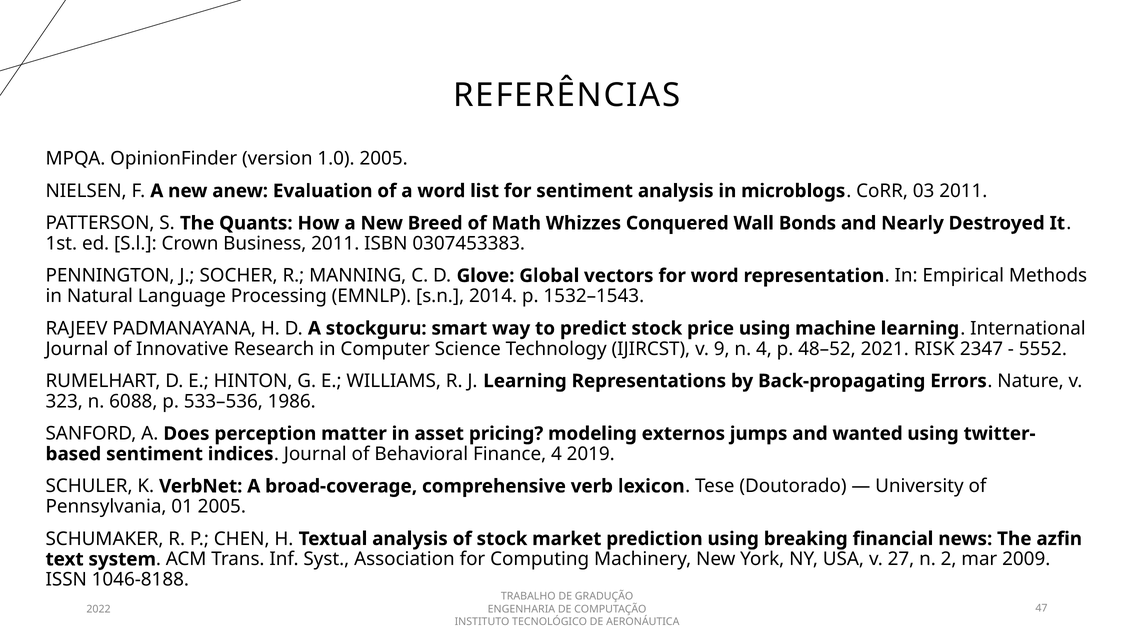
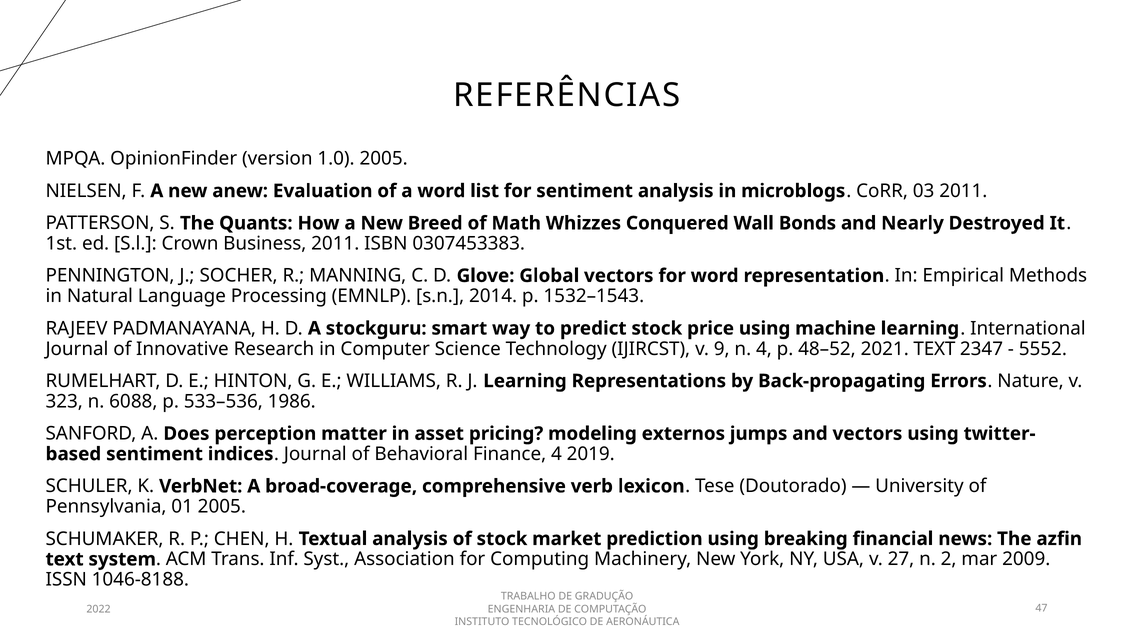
2021 RISK: RISK -> TEXT
and wanted: wanted -> vectors
